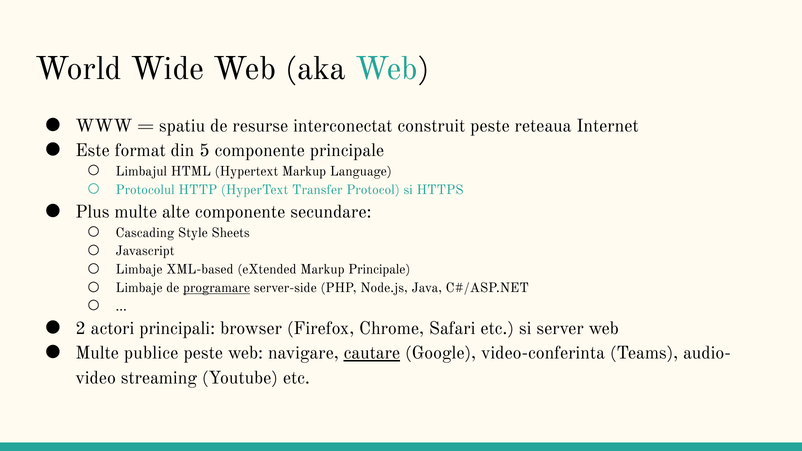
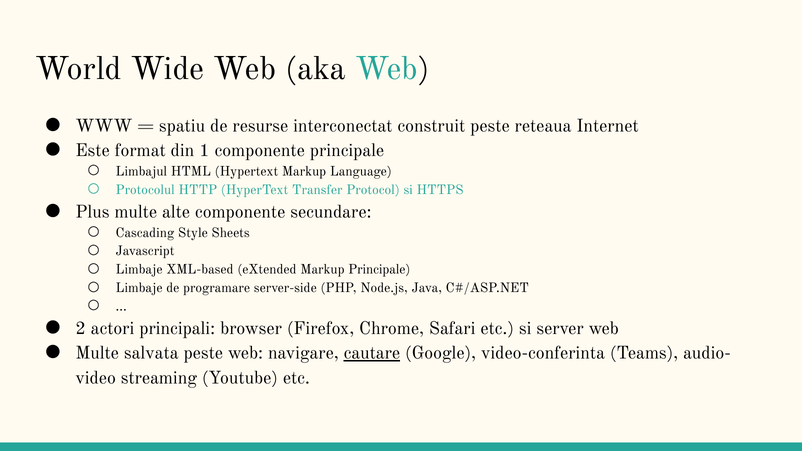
5: 5 -> 1
programare underline: present -> none
publice: publice -> salvata
